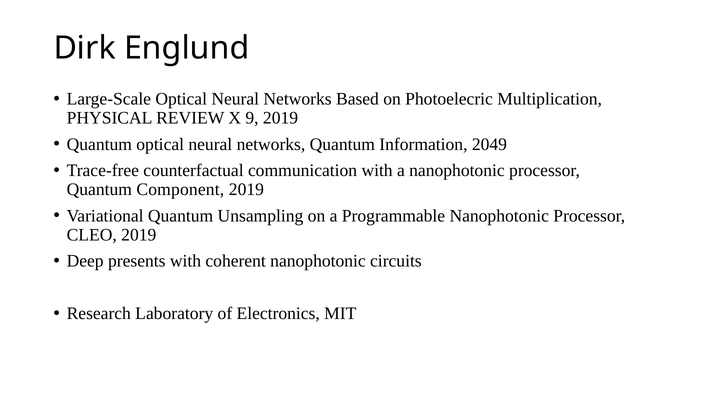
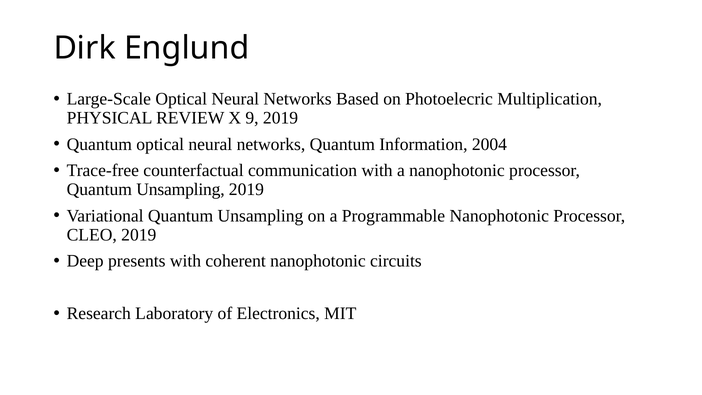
2049: 2049 -> 2004
Component at (180, 189): Component -> Unsampling
